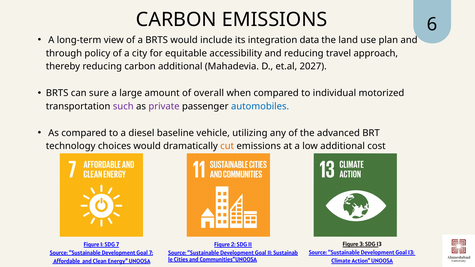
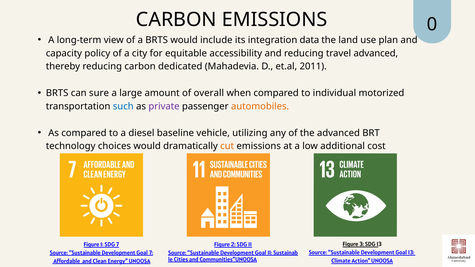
6: 6 -> 0
through: through -> capacity
travel approach: approach -> advanced
carbon additional: additional -> dedicated
2027: 2027 -> 2011
such colour: purple -> blue
automobiles colour: blue -> orange
